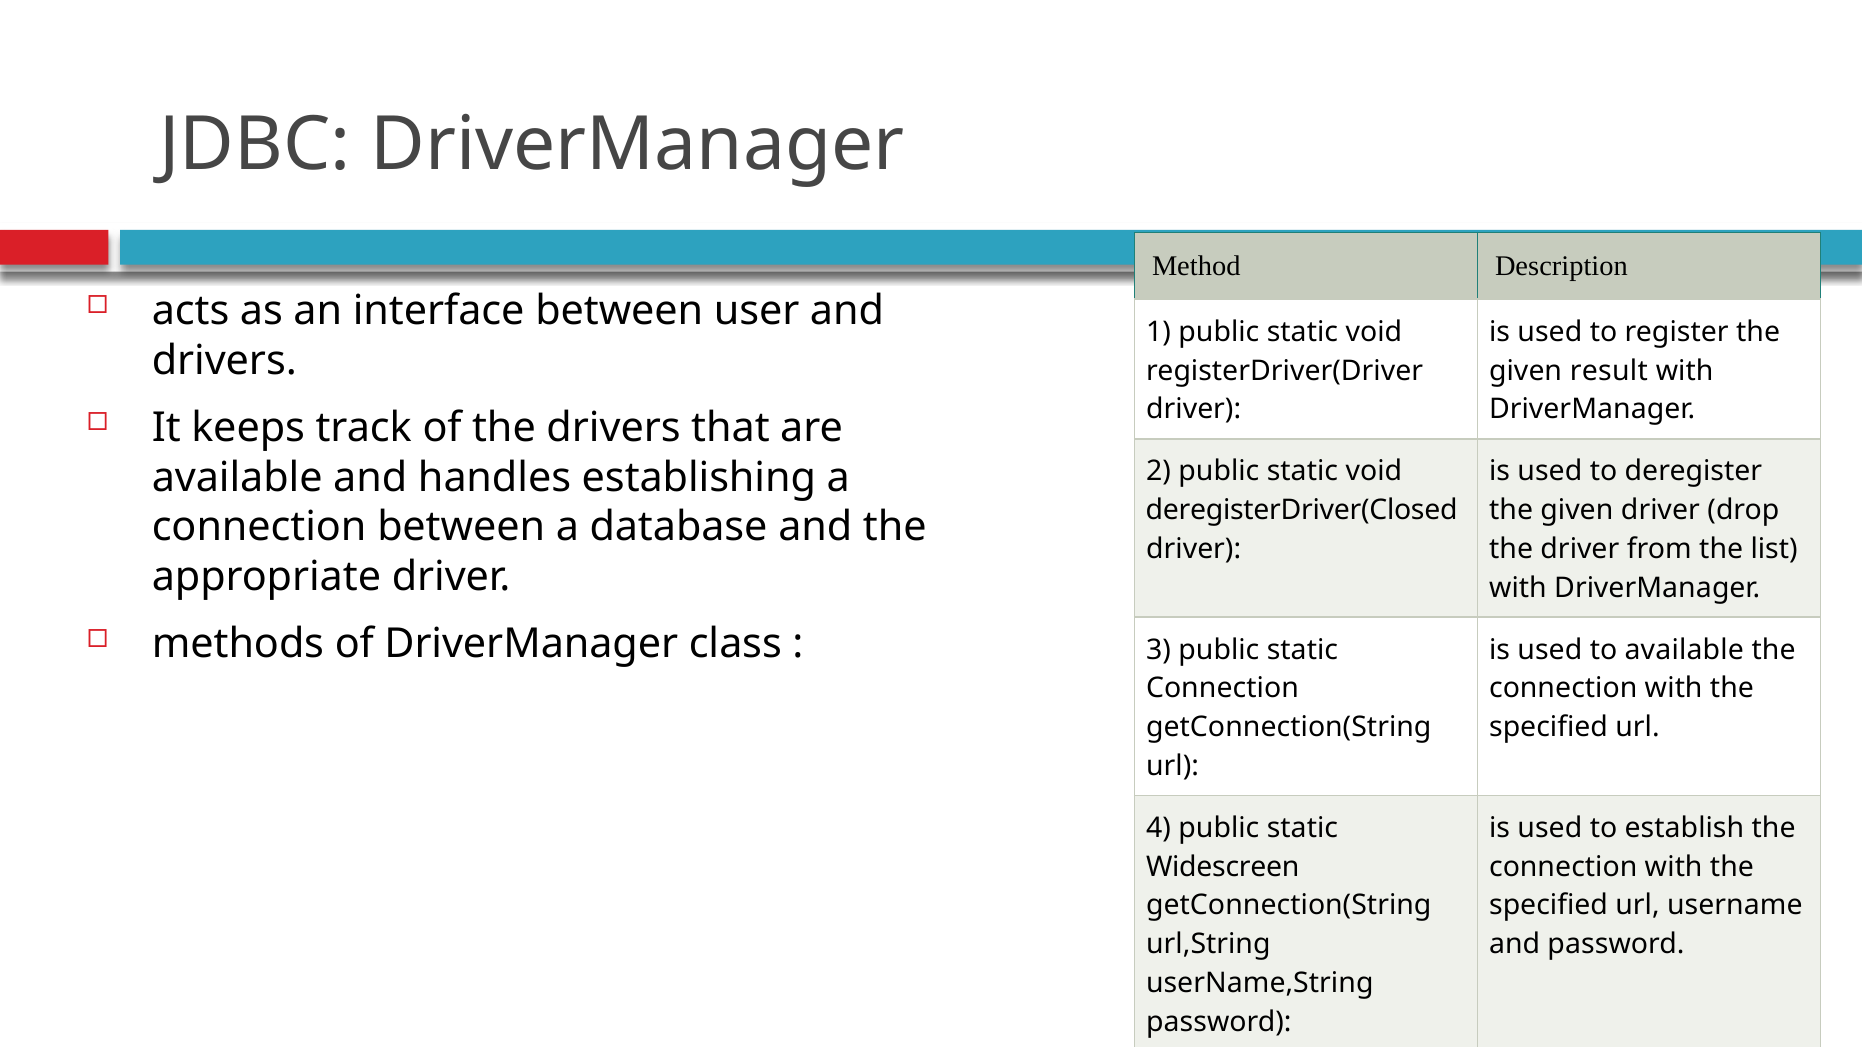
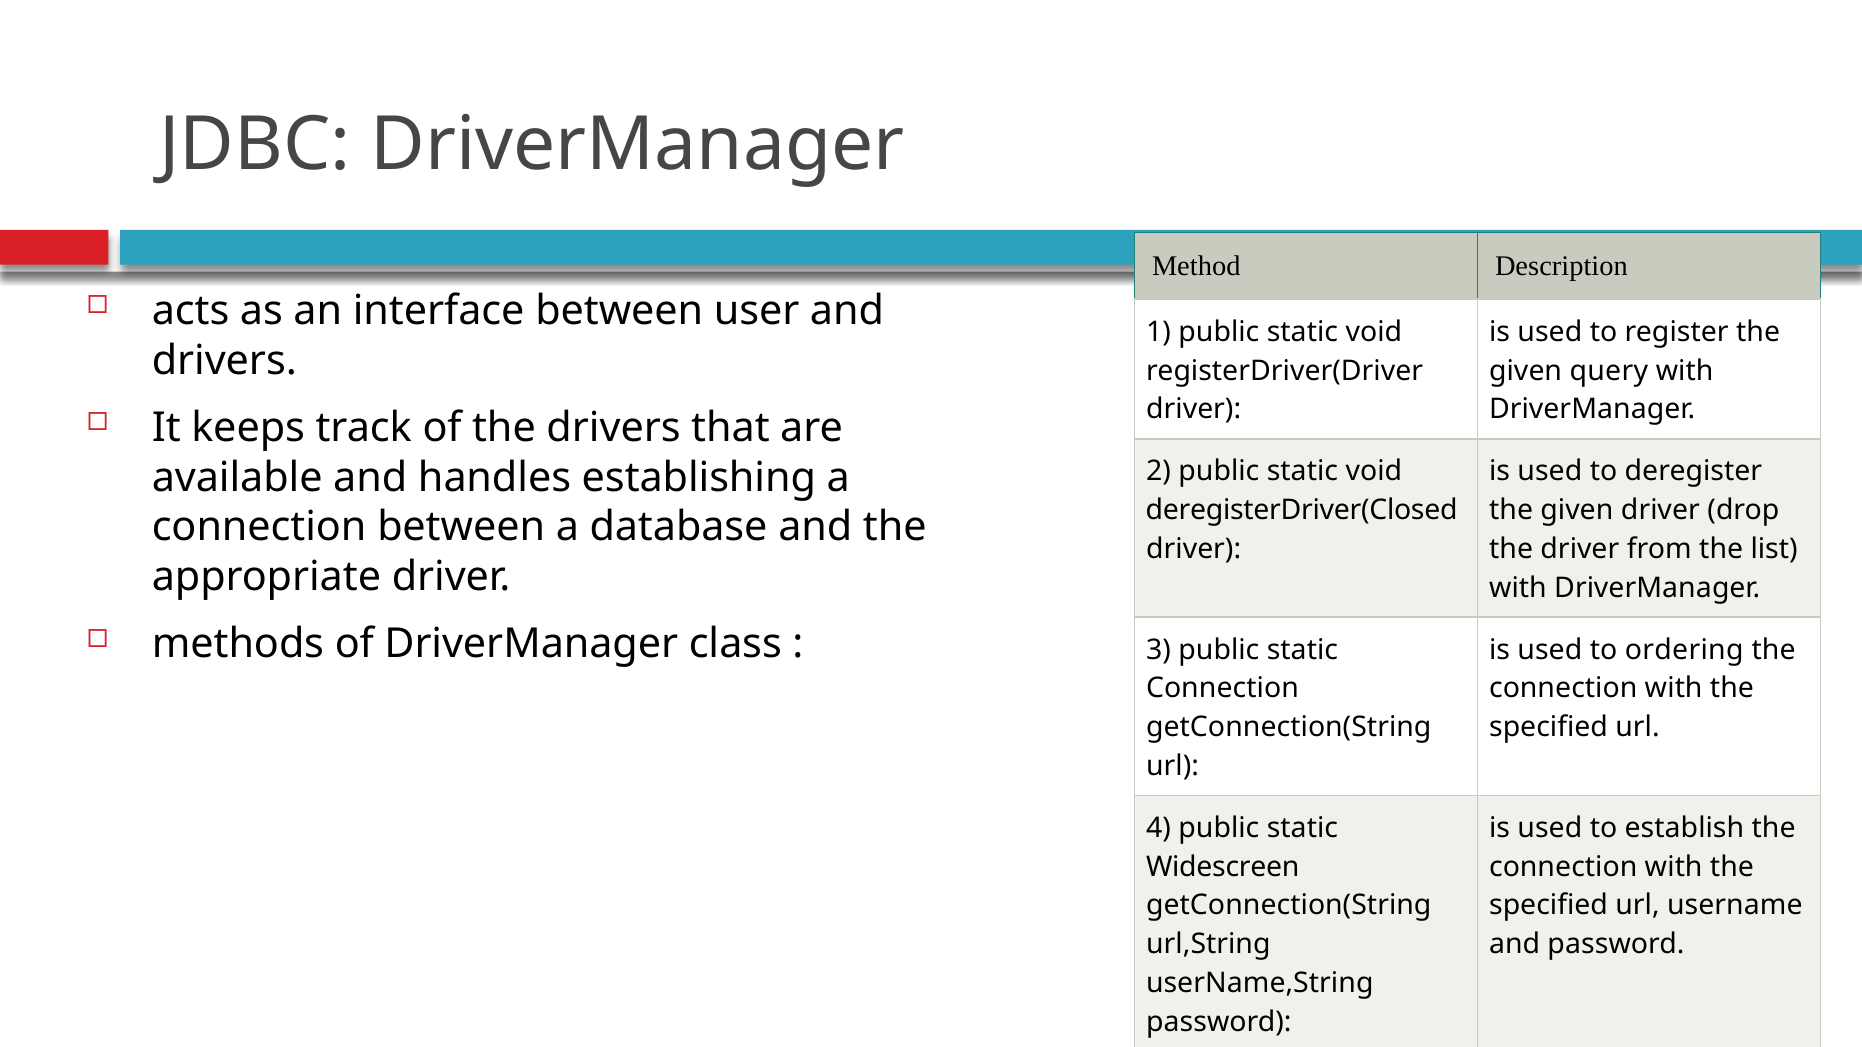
result: result -> query
to available: available -> ordering
